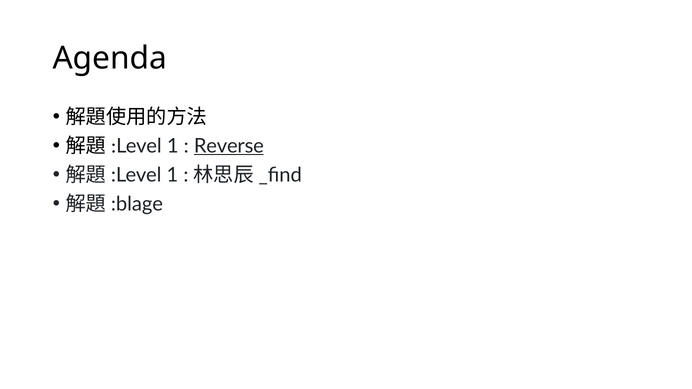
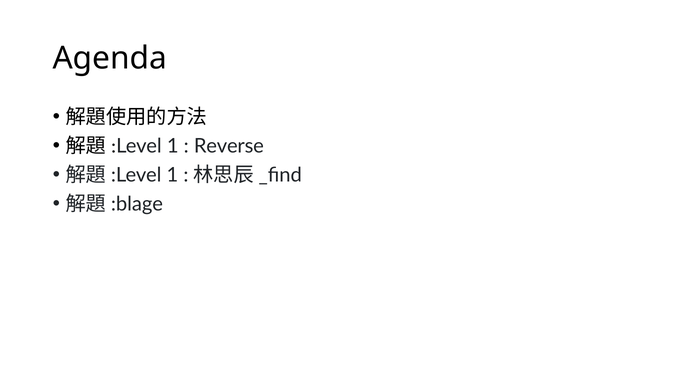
Reverse underline: present -> none
